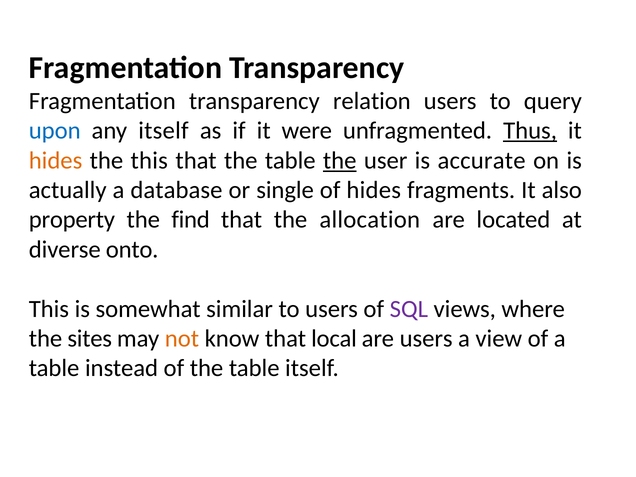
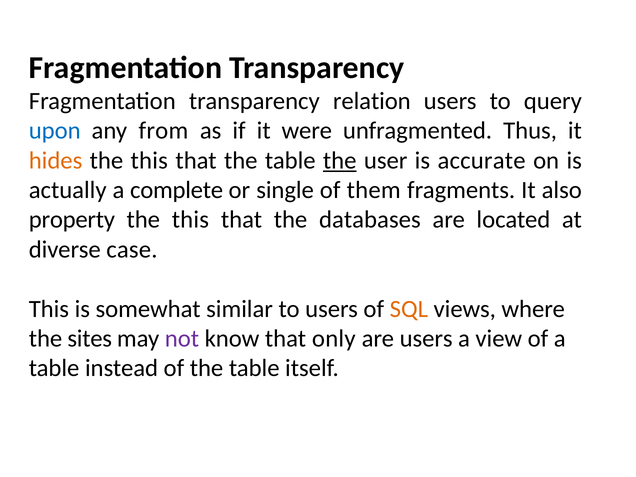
any itself: itself -> from
Thus underline: present -> none
database: database -> complete
of hides: hides -> them
find at (191, 220): find -> this
allocation: allocation -> databases
onto: onto -> case
SQL colour: purple -> orange
not colour: orange -> purple
local: local -> only
